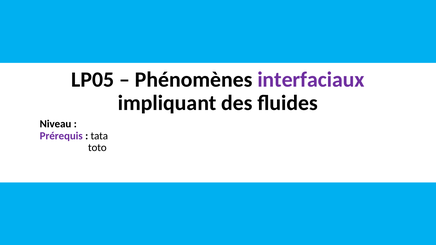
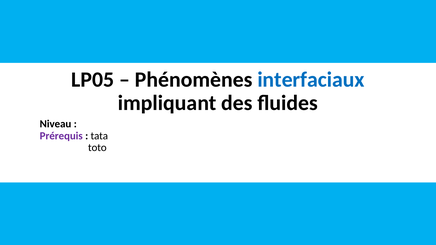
interfaciaux colour: purple -> blue
